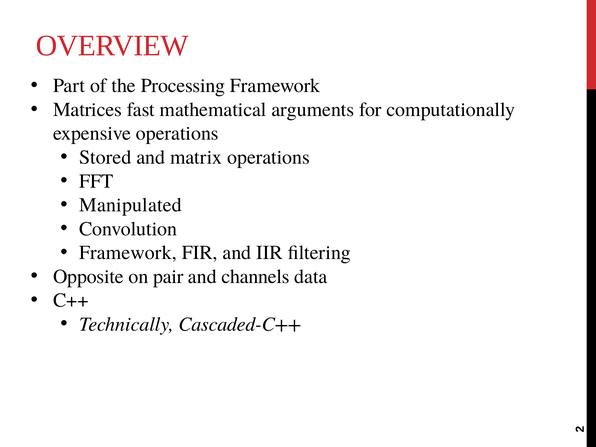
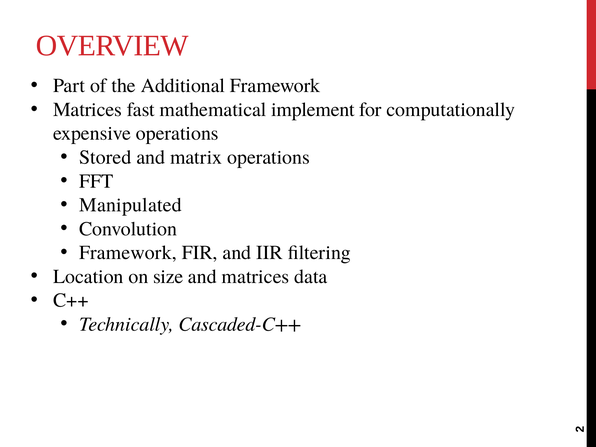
Processing: Processing -> Additional
arguments: arguments -> implement
Opposite: Opposite -> Location
pair: pair -> size
and channels: channels -> matrices
